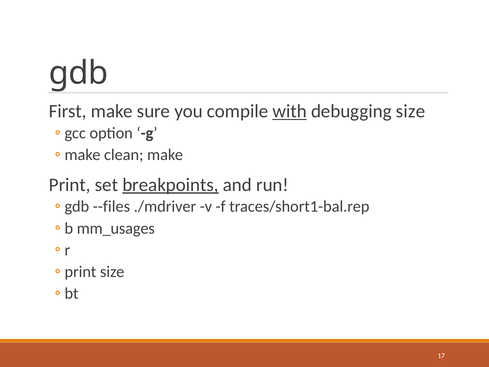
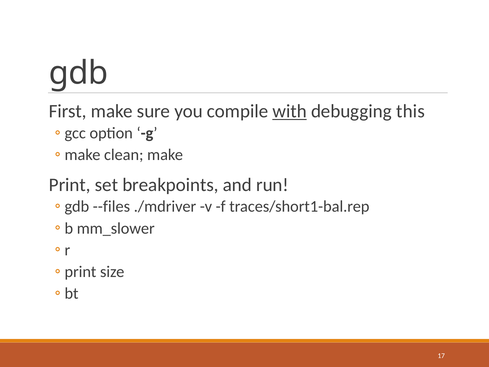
debugging size: size -> this
breakpoints underline: present -> none
mm_usages: mm_usages -> mm_slower
